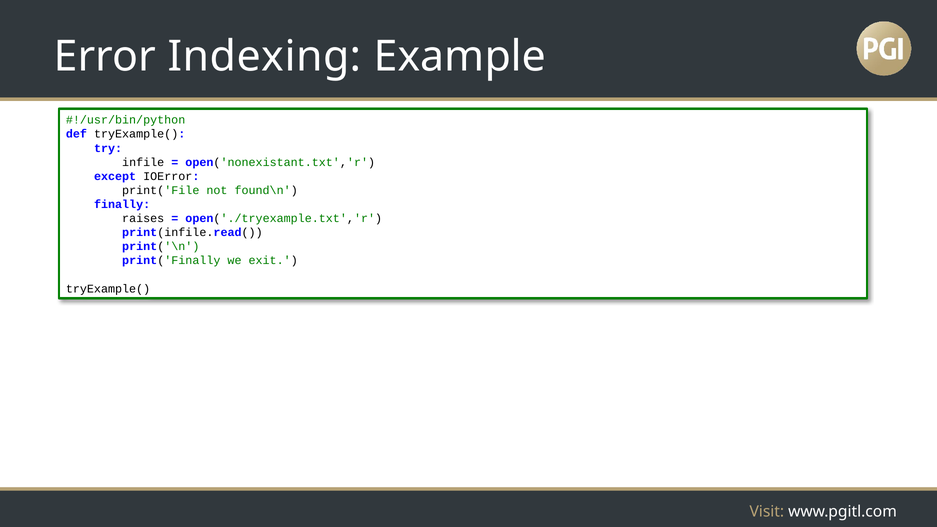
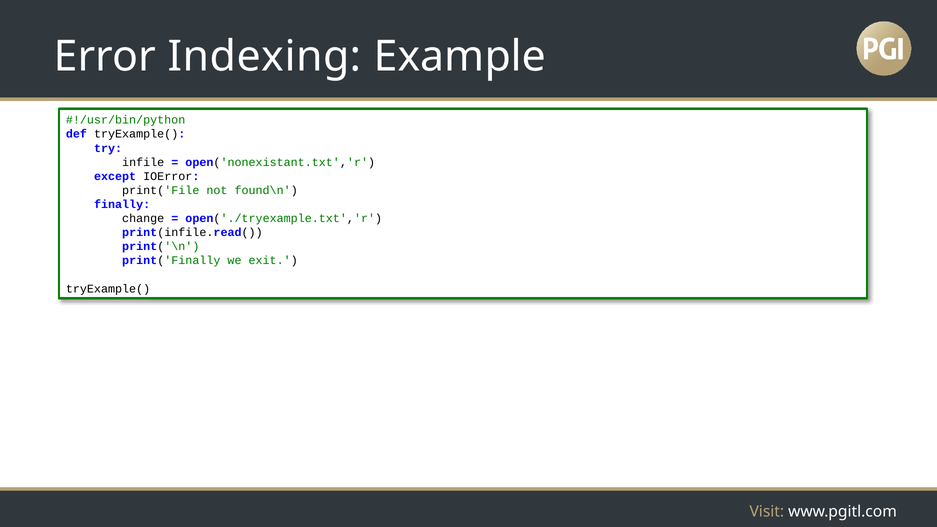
raises: raises -> change
